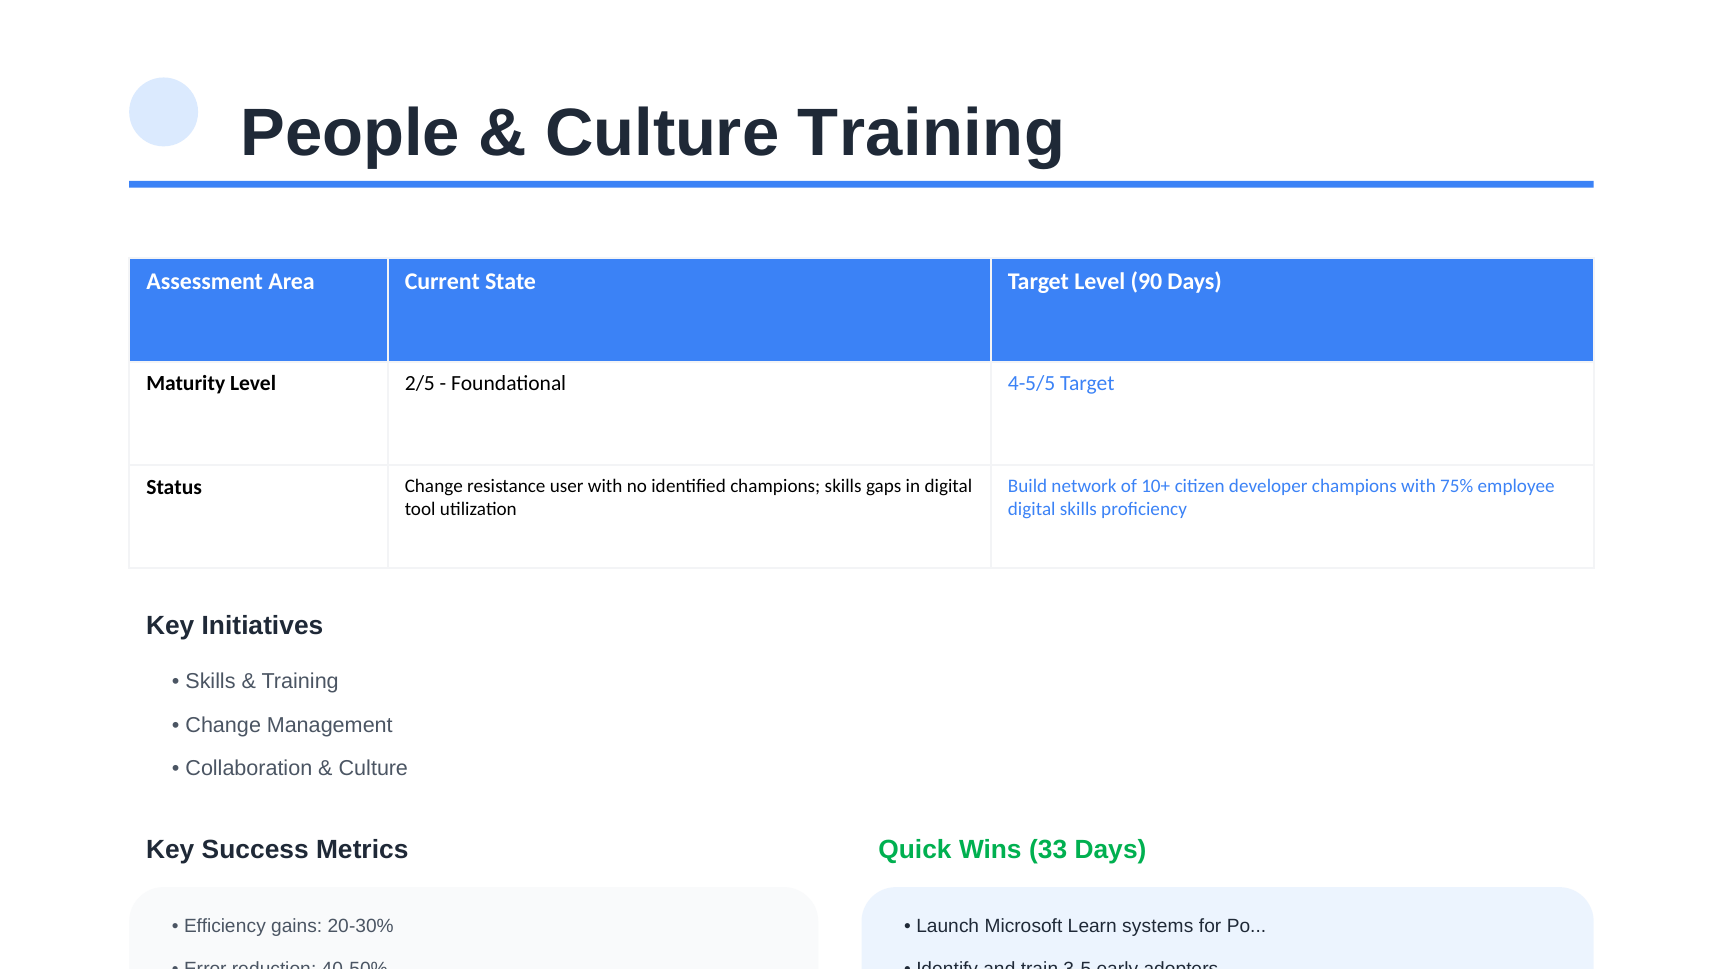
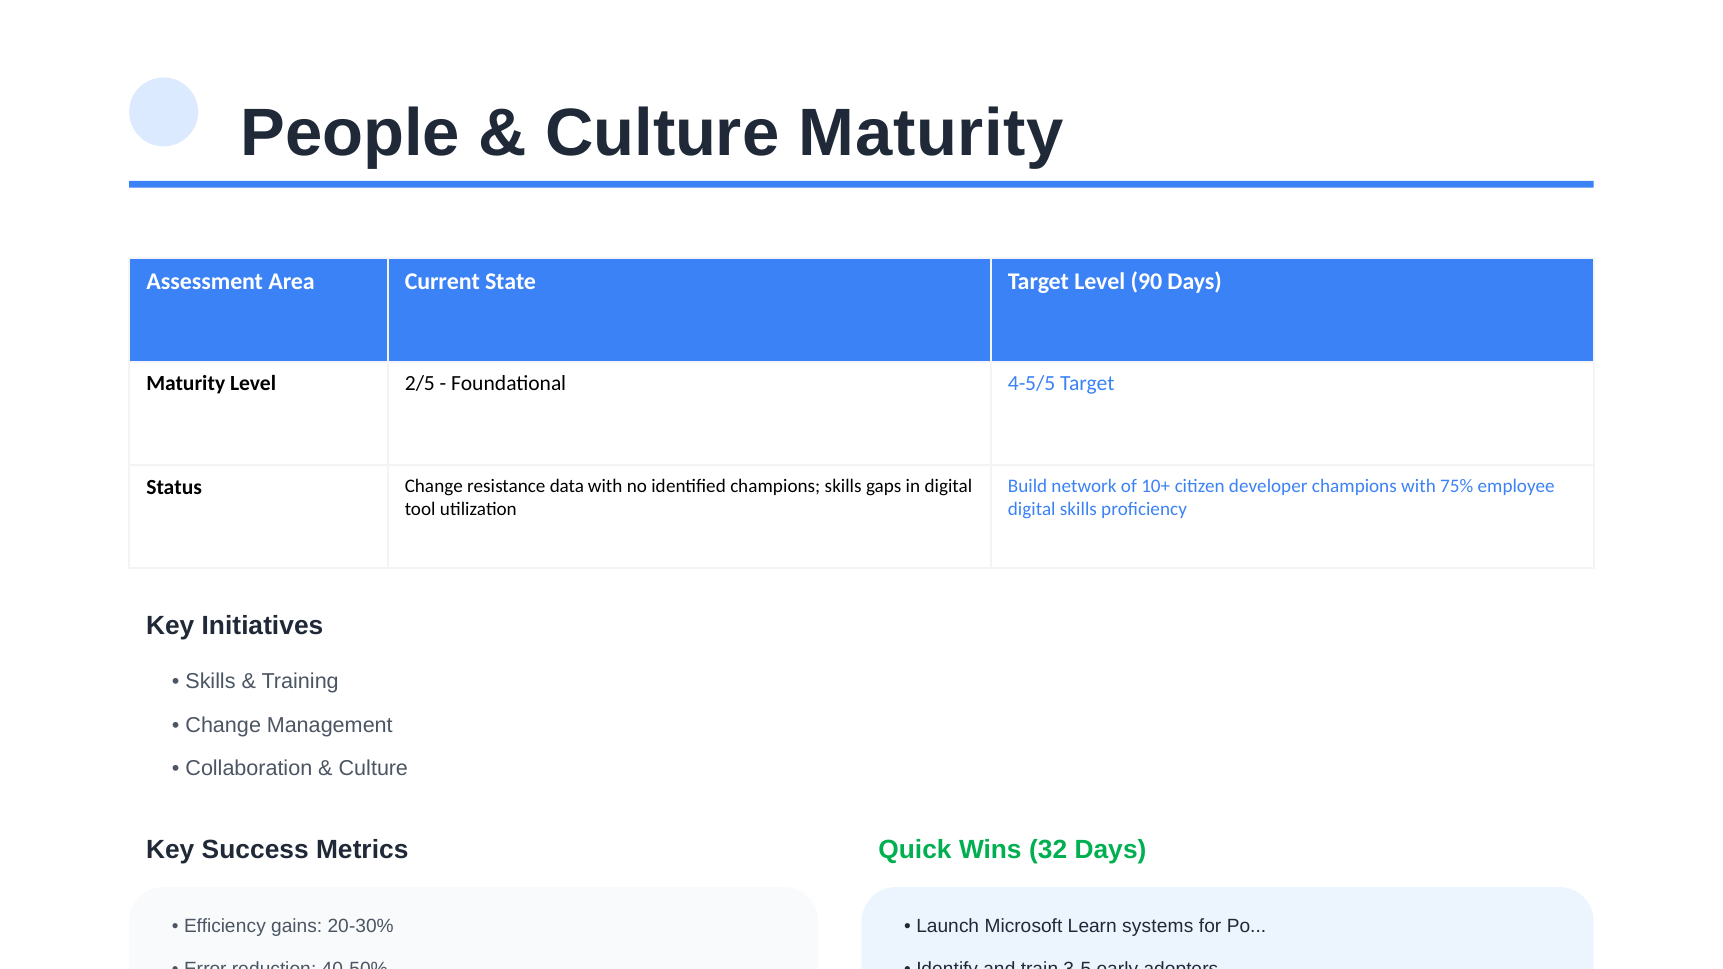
Culture Training: Training -> Maturity
user: user -> data
33: 33 -> 32
